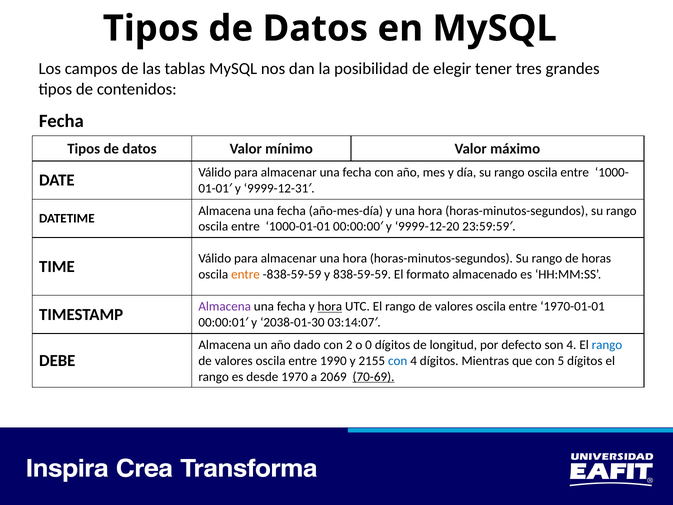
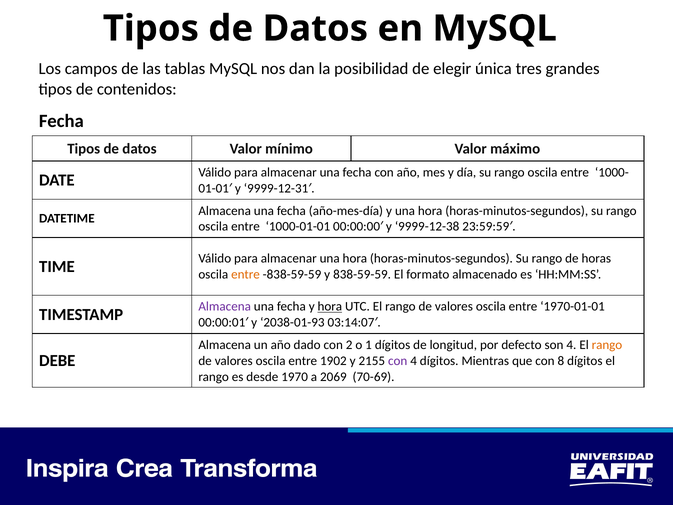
tener: tener -> única
9999-12-20: 9999-12-20 -> 9999-12-38
2038-01-30: 2038-01-30 -> 2038-01-93
0: 0 -> 1
rango at (607, 345) colour: blue -> orange
1990: 1990 -> 1902
con at (398, 361) colour: blue -> purple
5: 5 -> 8
70-69 underline: present -> none
